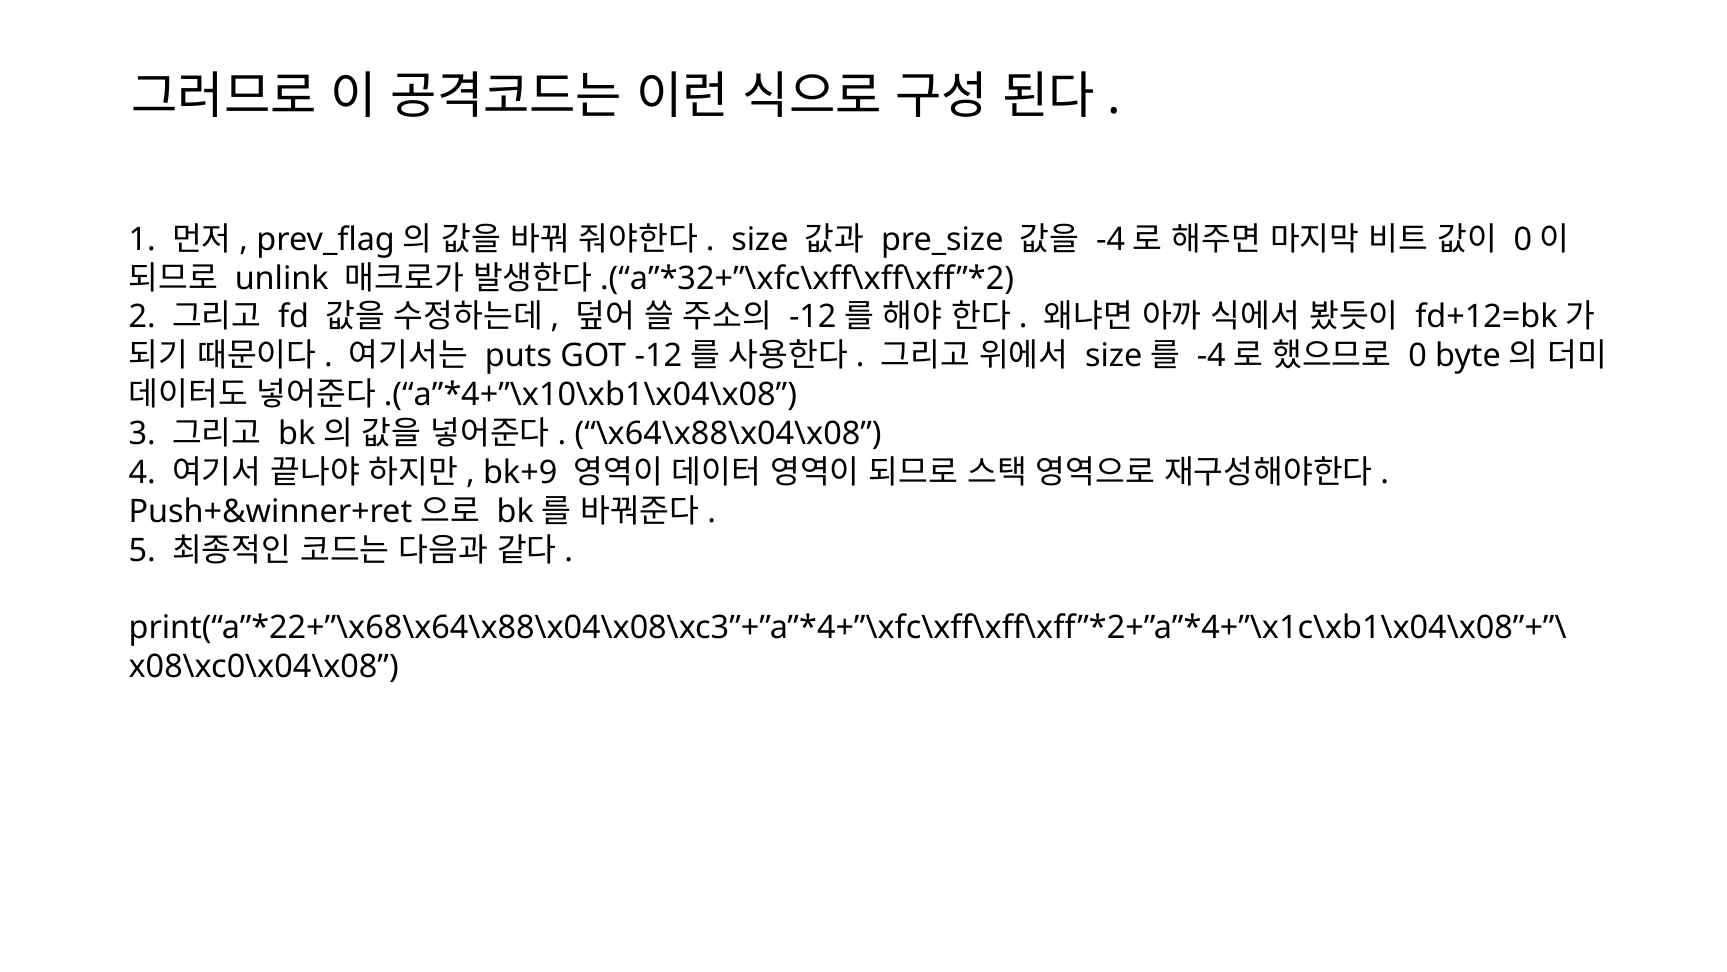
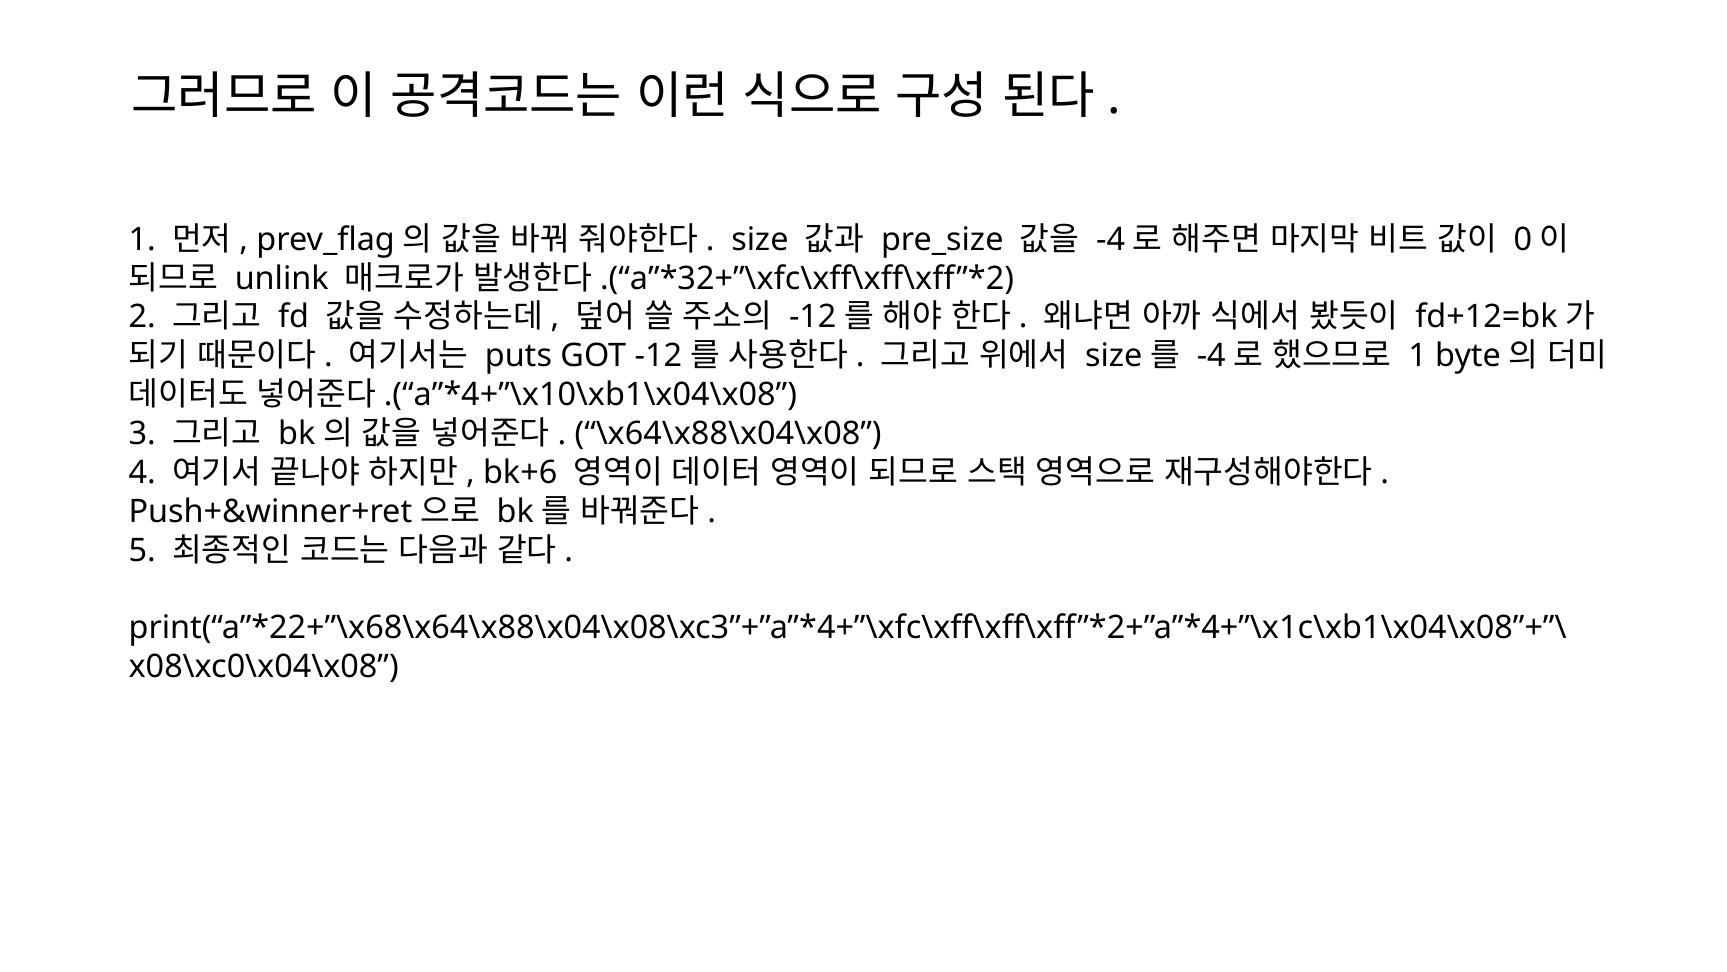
0 at (1418, 356): 0 -> 1
bk+9: bk+9 -> bk+6
